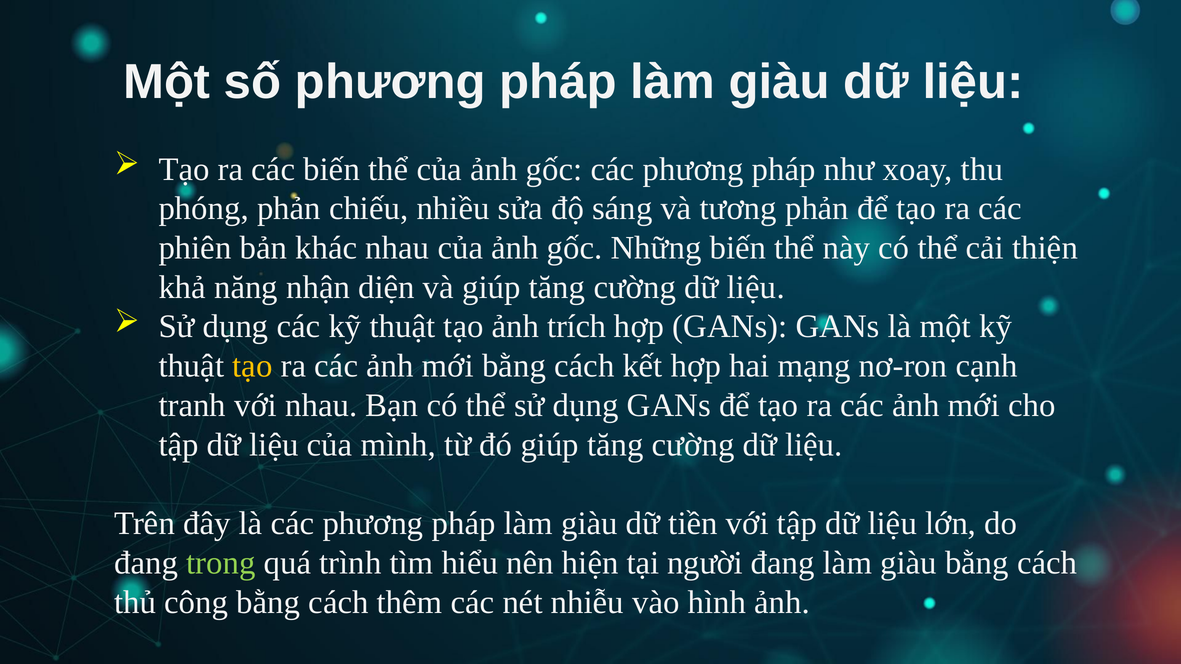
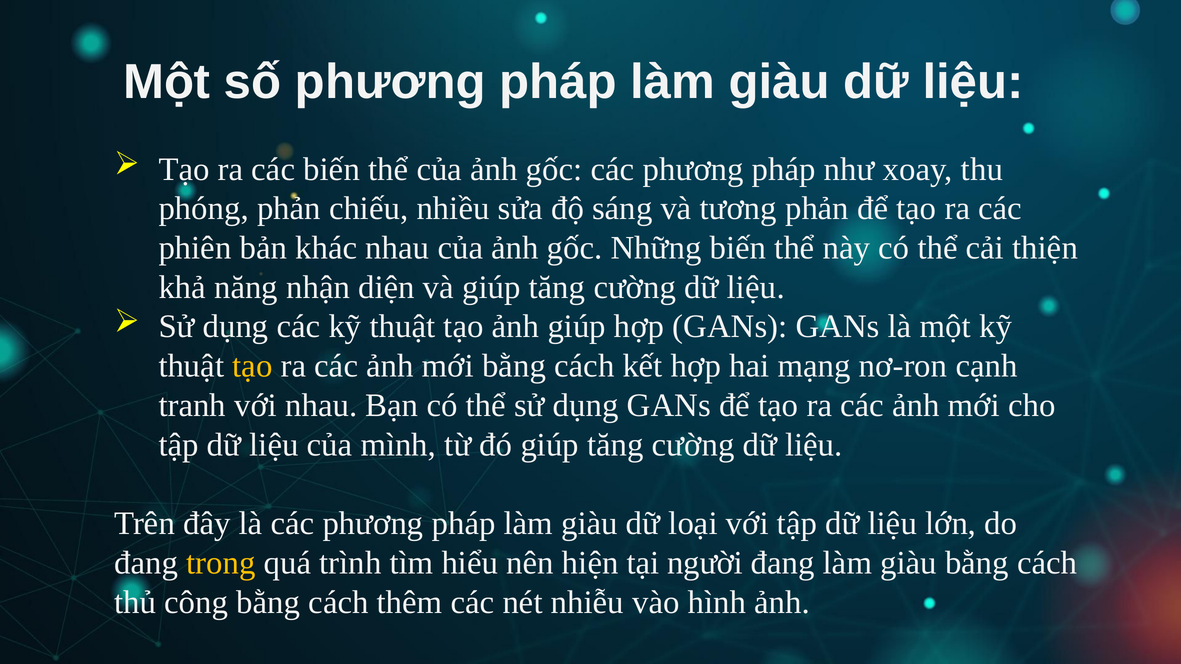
ảnh trích: trích -> giúp
tiền: tiền -> loại
trong colour: light green -> yellow
